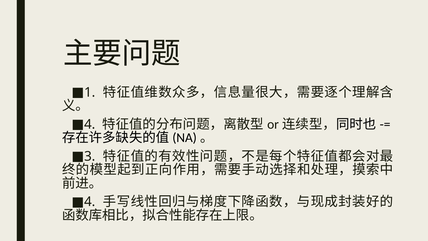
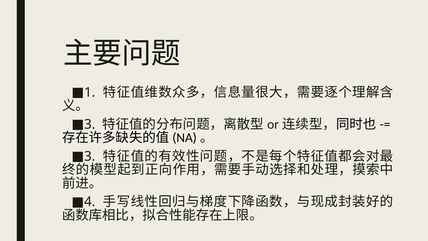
4 at (90, 124): 4 -> 3
